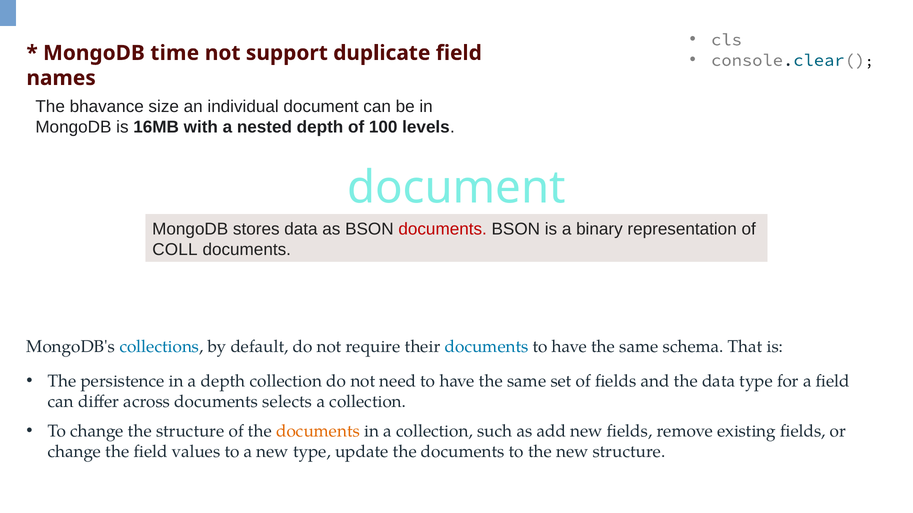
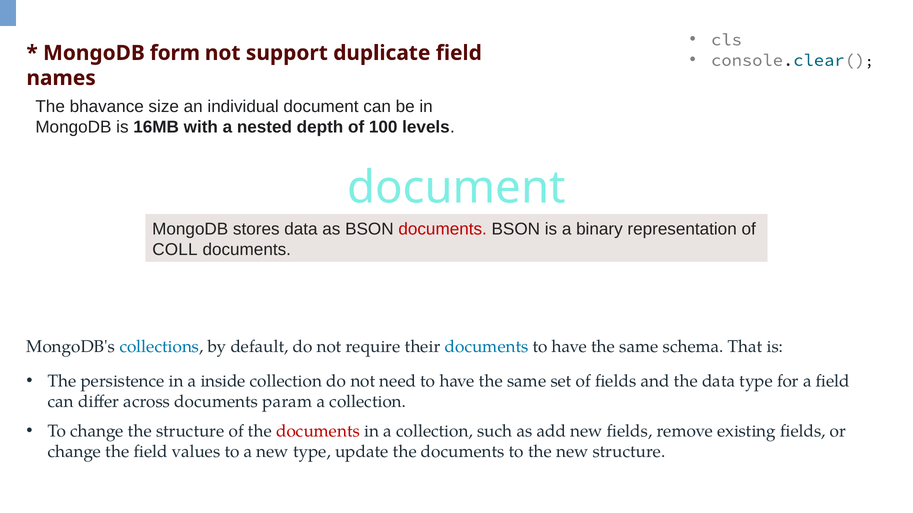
time: time -> form
a depth: depth -> inside
selects: selects -> param
documents at (318, 432) colour: orange -> red
